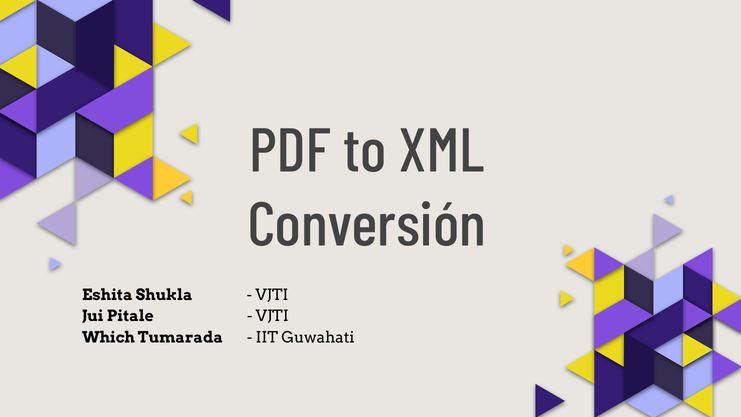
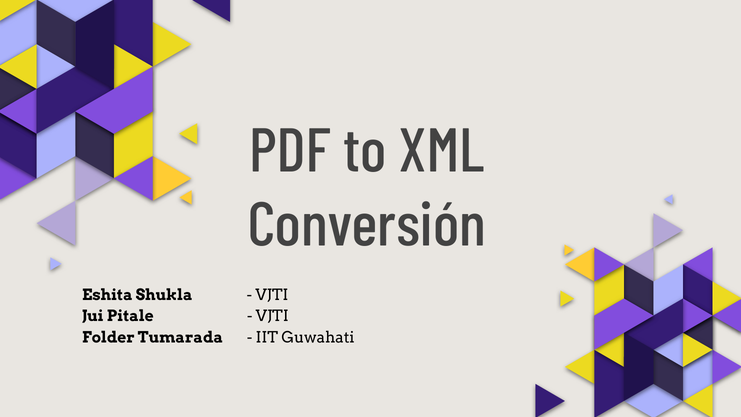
Which: Which -> Folder
